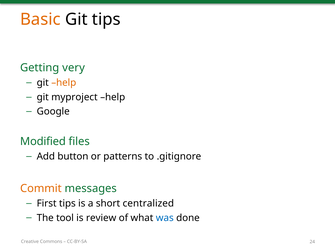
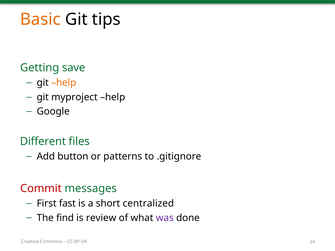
very: very -> save
Modified: Modified -> Different
Commit colour: orange -> red
First tips: tips -> fast
tool: tool -> find
was colour: blue -> purple
